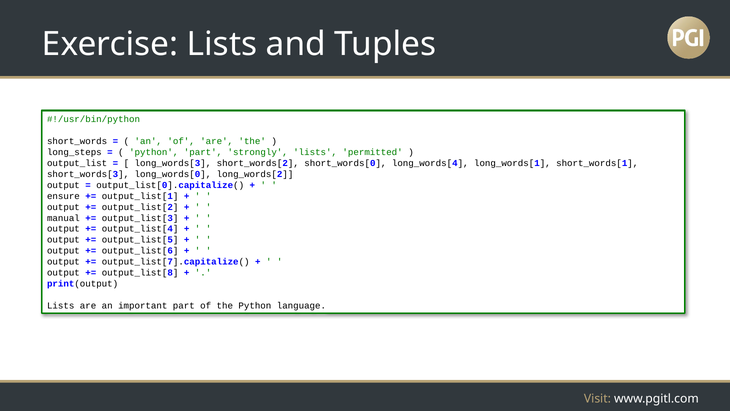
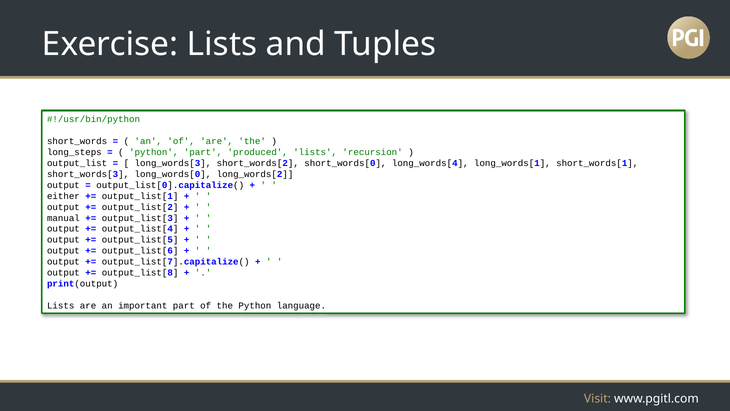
strongly: strongly -> produced
permitted: permitted -> recursion
ensure: ensure -> either
